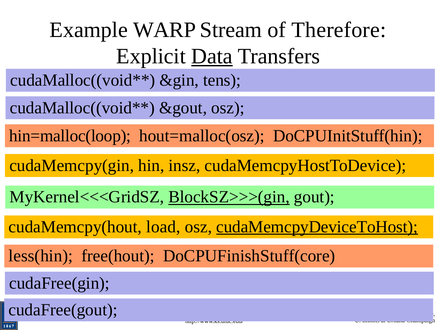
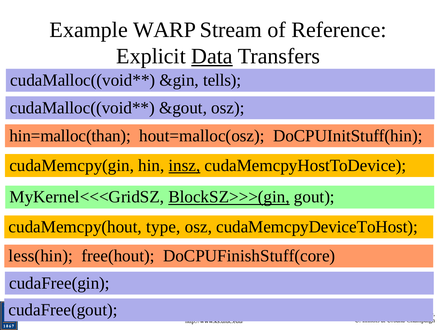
Therefore: Therefore -> Reference
tens: tens -> tells
hin=malloc(loop: hin=malloc(loop -> hin=malloc(than
insz underline: none -> present
load: load -> type
cudaMemcpyDeviceToHost underline: present -> none
